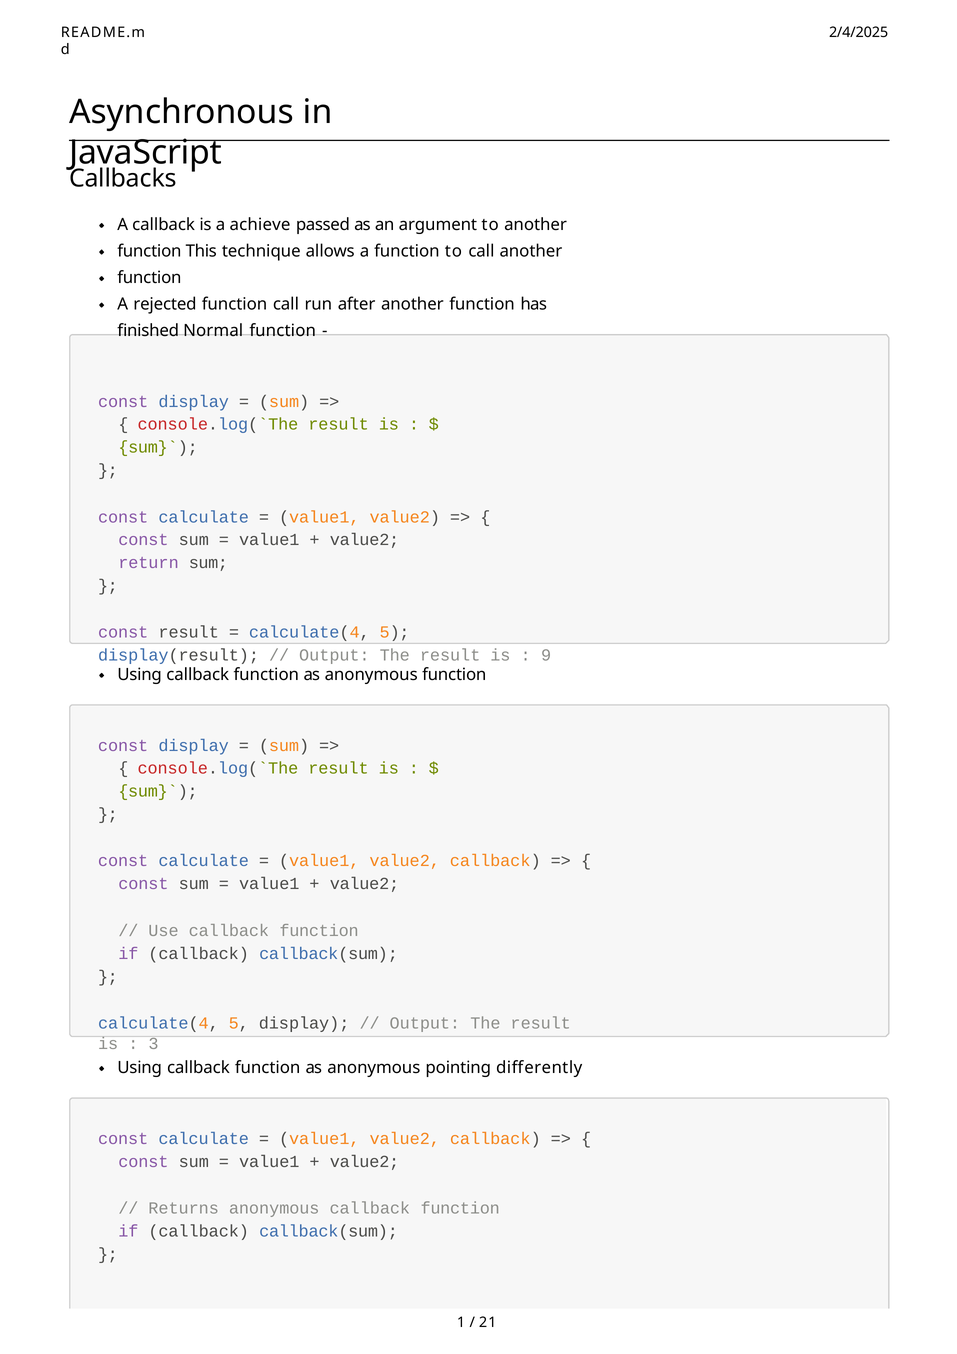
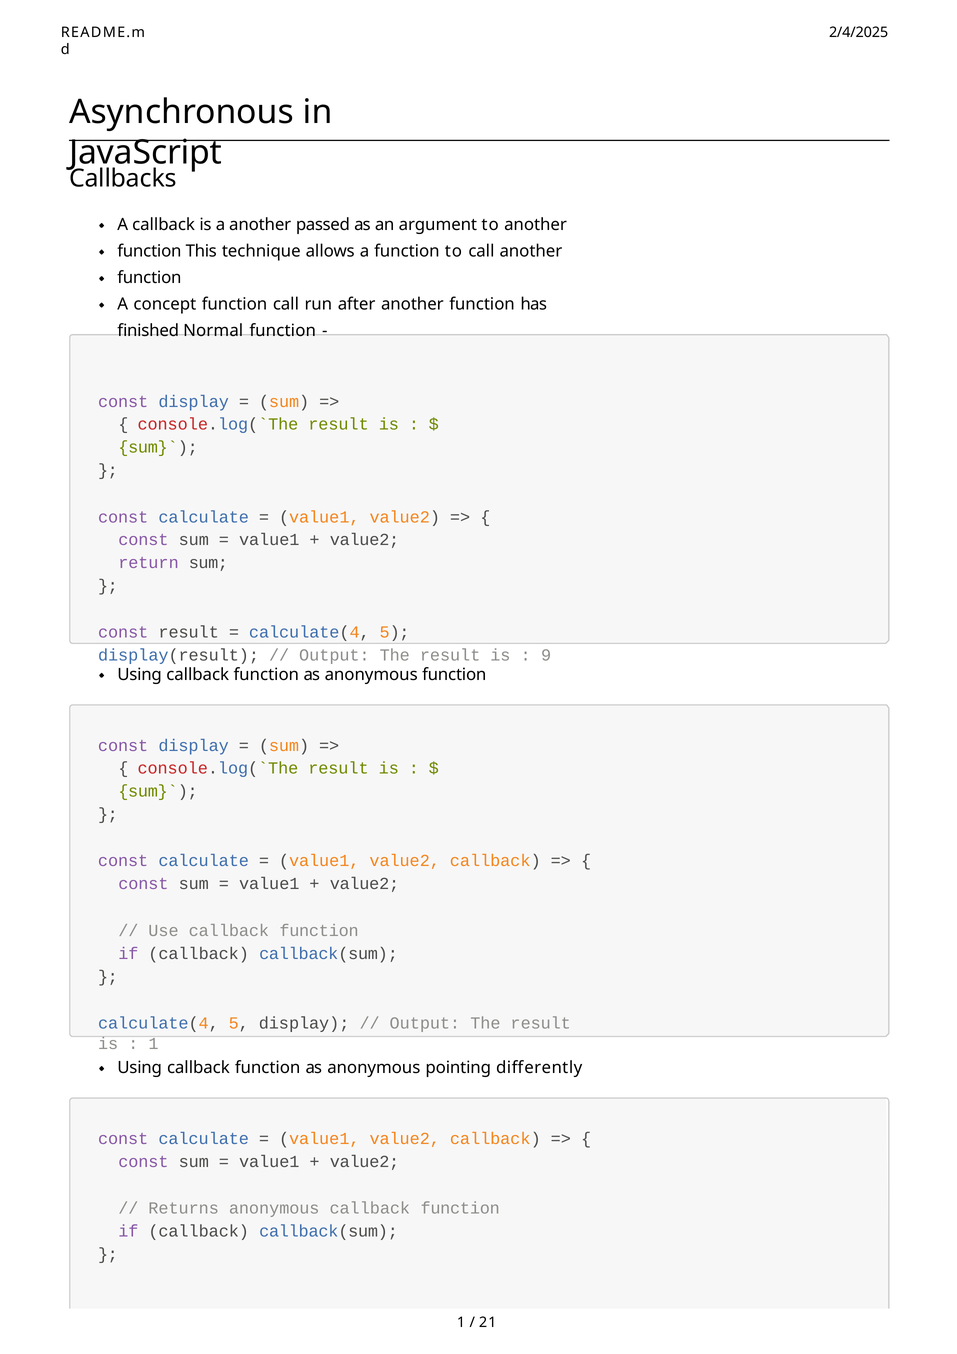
a achieve: achieve -> another
rejected: rejected -> concept
3 at (154, 1044): 3 -> 1
